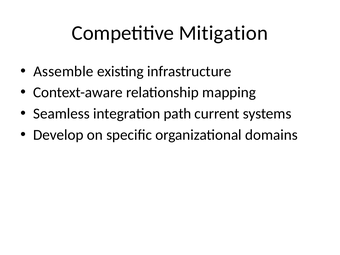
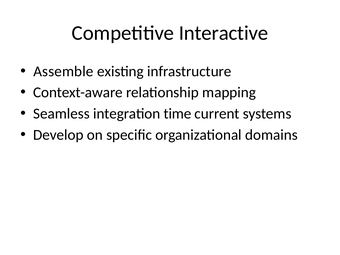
Mitigation: Mitigation -> Interactive
path: path -> time
